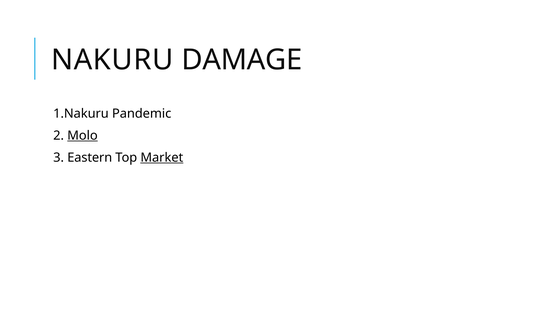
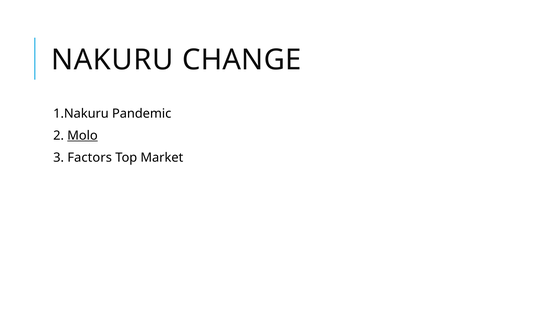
DAMAGE: DAMAGE -> CHANGE
Eastern: Eastern -> Factors
Market underline: present -> none
